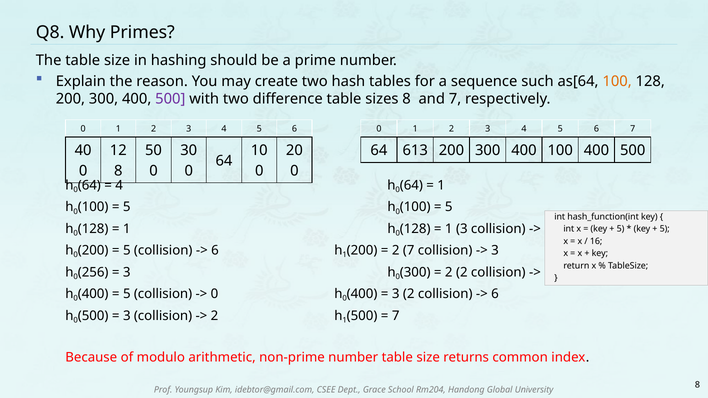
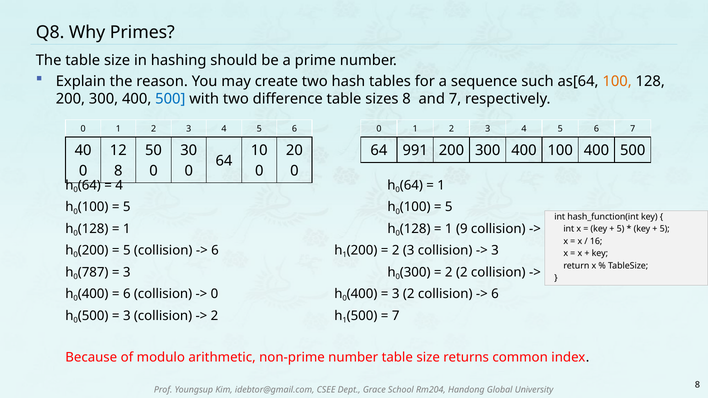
500 at (170, 99) colour: purple -> blue
613: 613 -> 991
1 3: 3 -> 9
7 at (409, 251): 7 -> 3
256: 256 -> 787
5 at (127, 294): 5 -> 6
